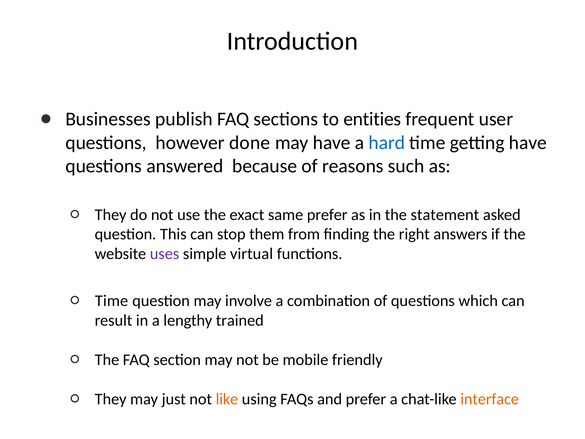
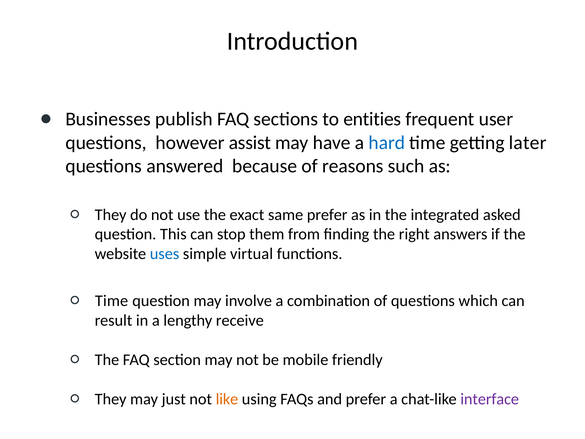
done: done -> assist
getting have: have -> later
statement: statement -> integrated
uses colour: purple -> blue
trained: trained -> receive
interface colour: orange -> purple
